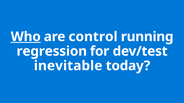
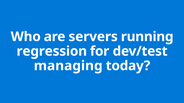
Who underline: present -> none
control: control -> servers
inevitable: inevitable -> managing
